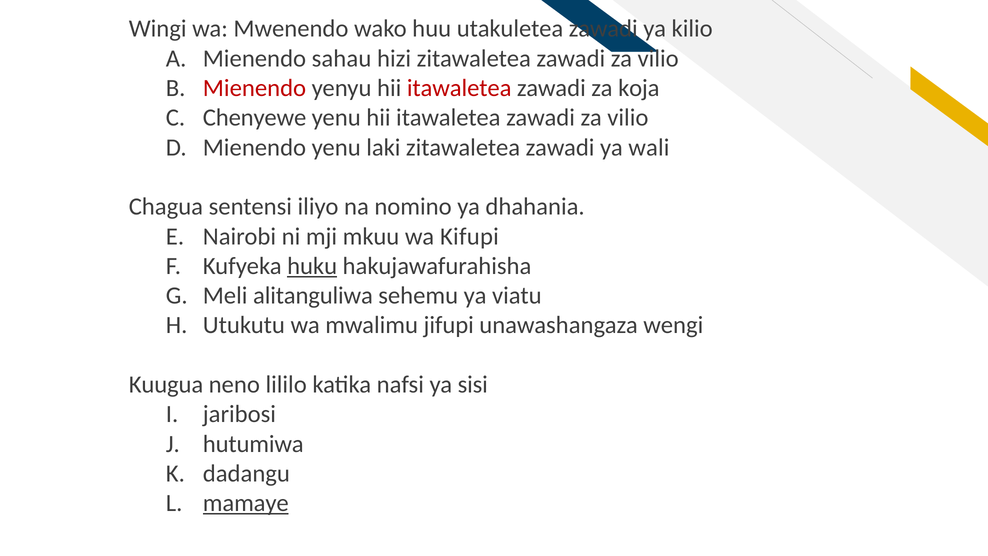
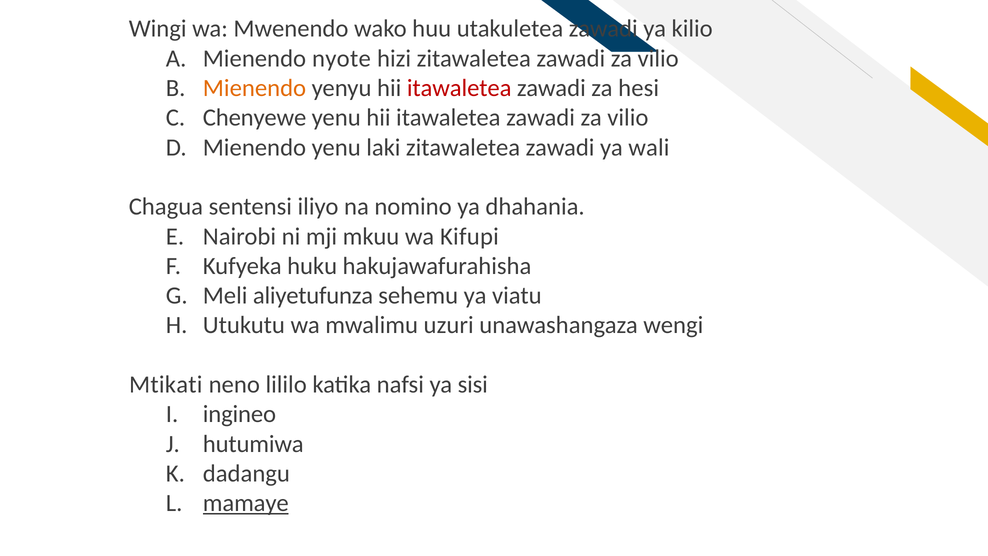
sahau: sahau -> nyote
Mienendo at (254, 88) colour: red -> orange
koja: koja -> hesi
huku underline: present -> none
alitanguliwa: alitanguliwa -> aliyetufunza
jifupi: jifupi -> uzuri
Kuugua: Kuugua -> Mtikati
jaribosi: jaribosi -> ingineo
